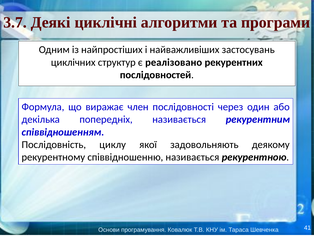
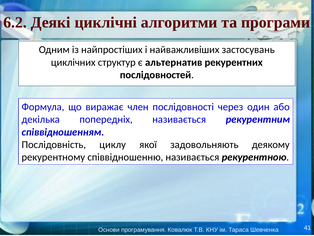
3.7: 3.7 -> 6.2
реалізовано: реалізовано -> альтернатив
